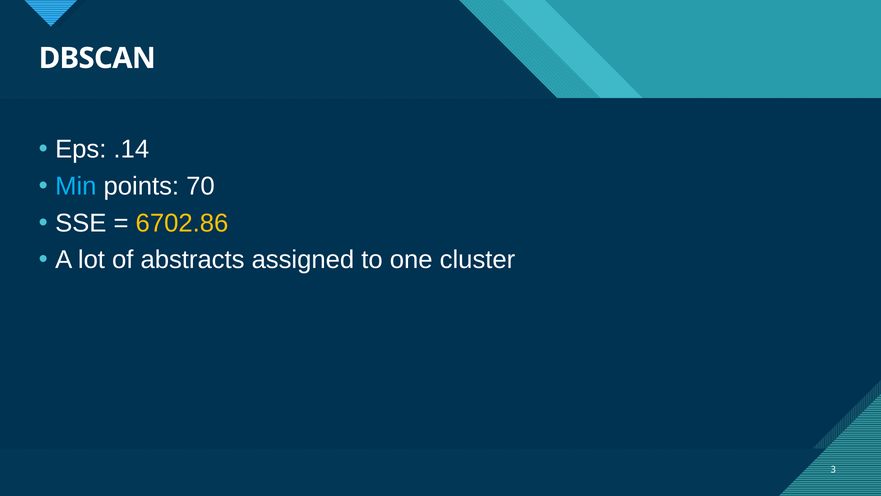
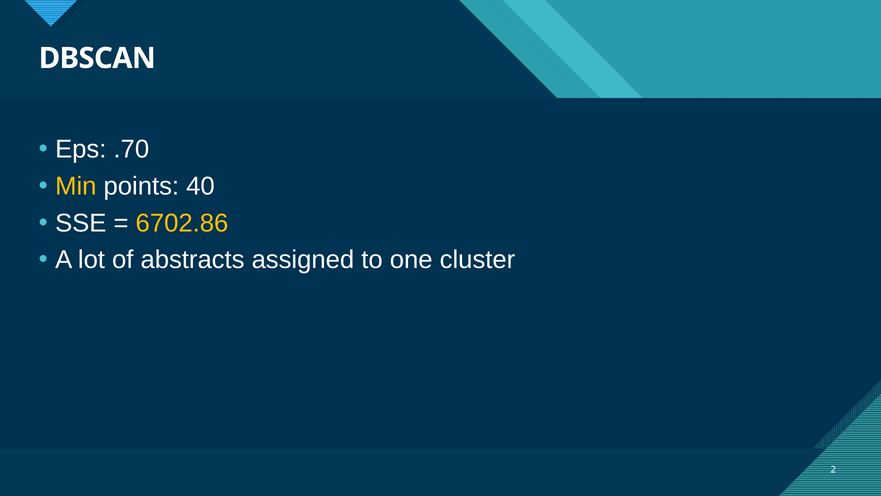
.14: .14 -> .70
Min colour: light blue -> yellow
70: 70 -> 40
3: 3 -> 2
